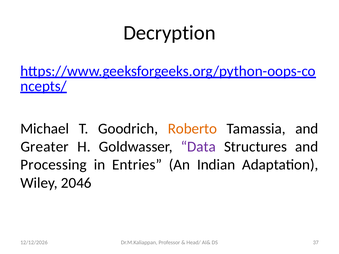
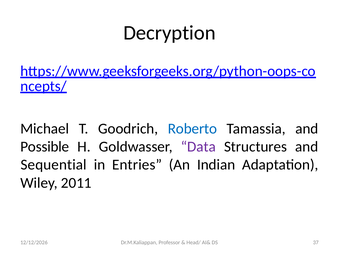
Roberto colour: orange -> blue
Greater: Greater -> Possible
Processing: Processing -> Sequential
2046: 2046 -> 2011
